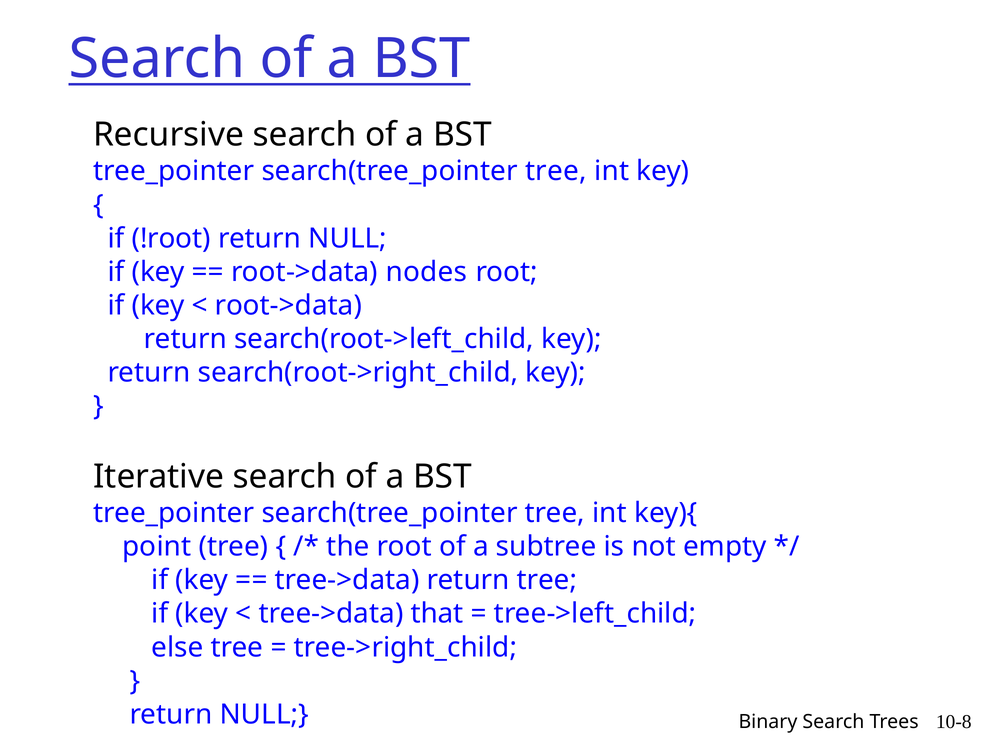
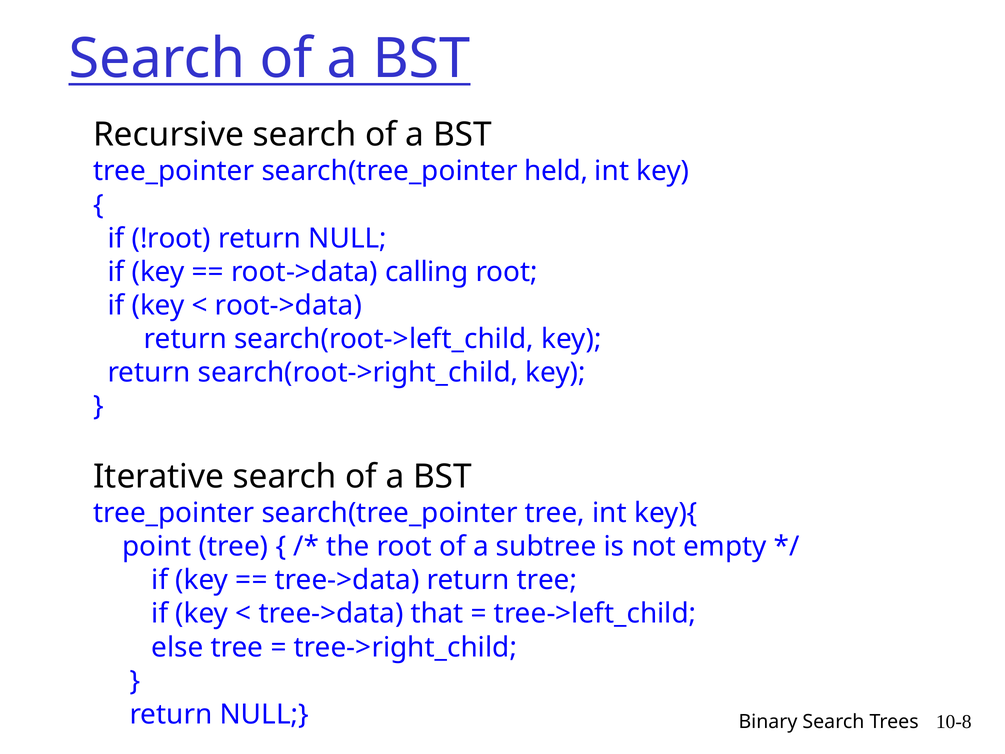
tree at (556, 171): tree -> held
nodes: nodes -> calling
